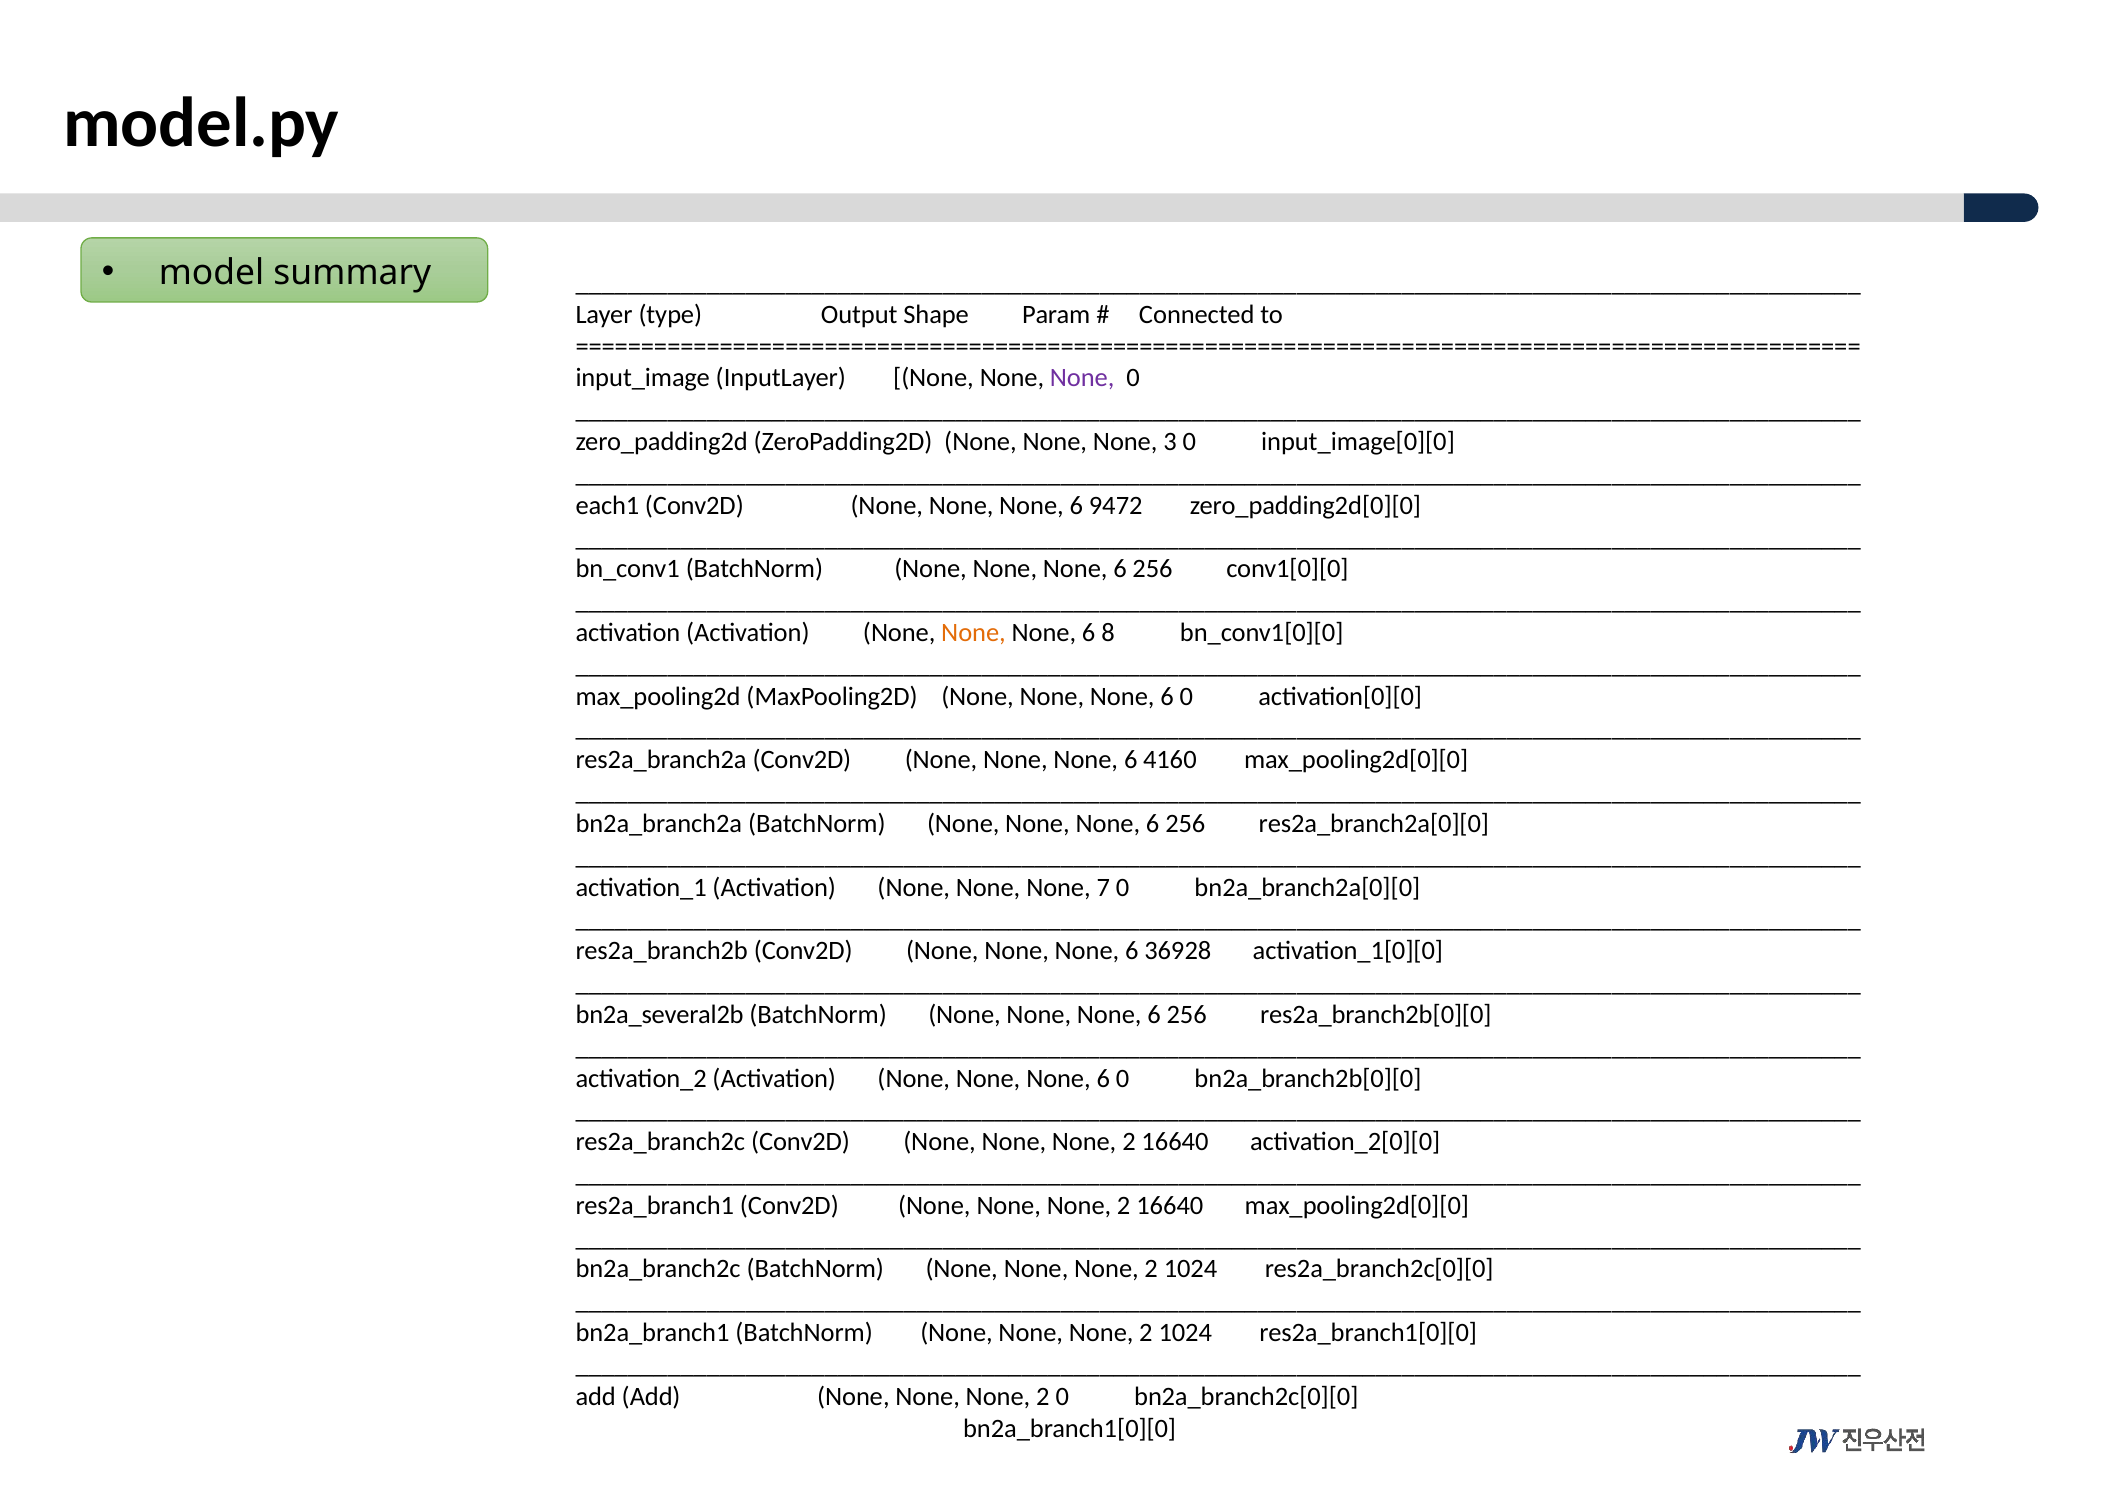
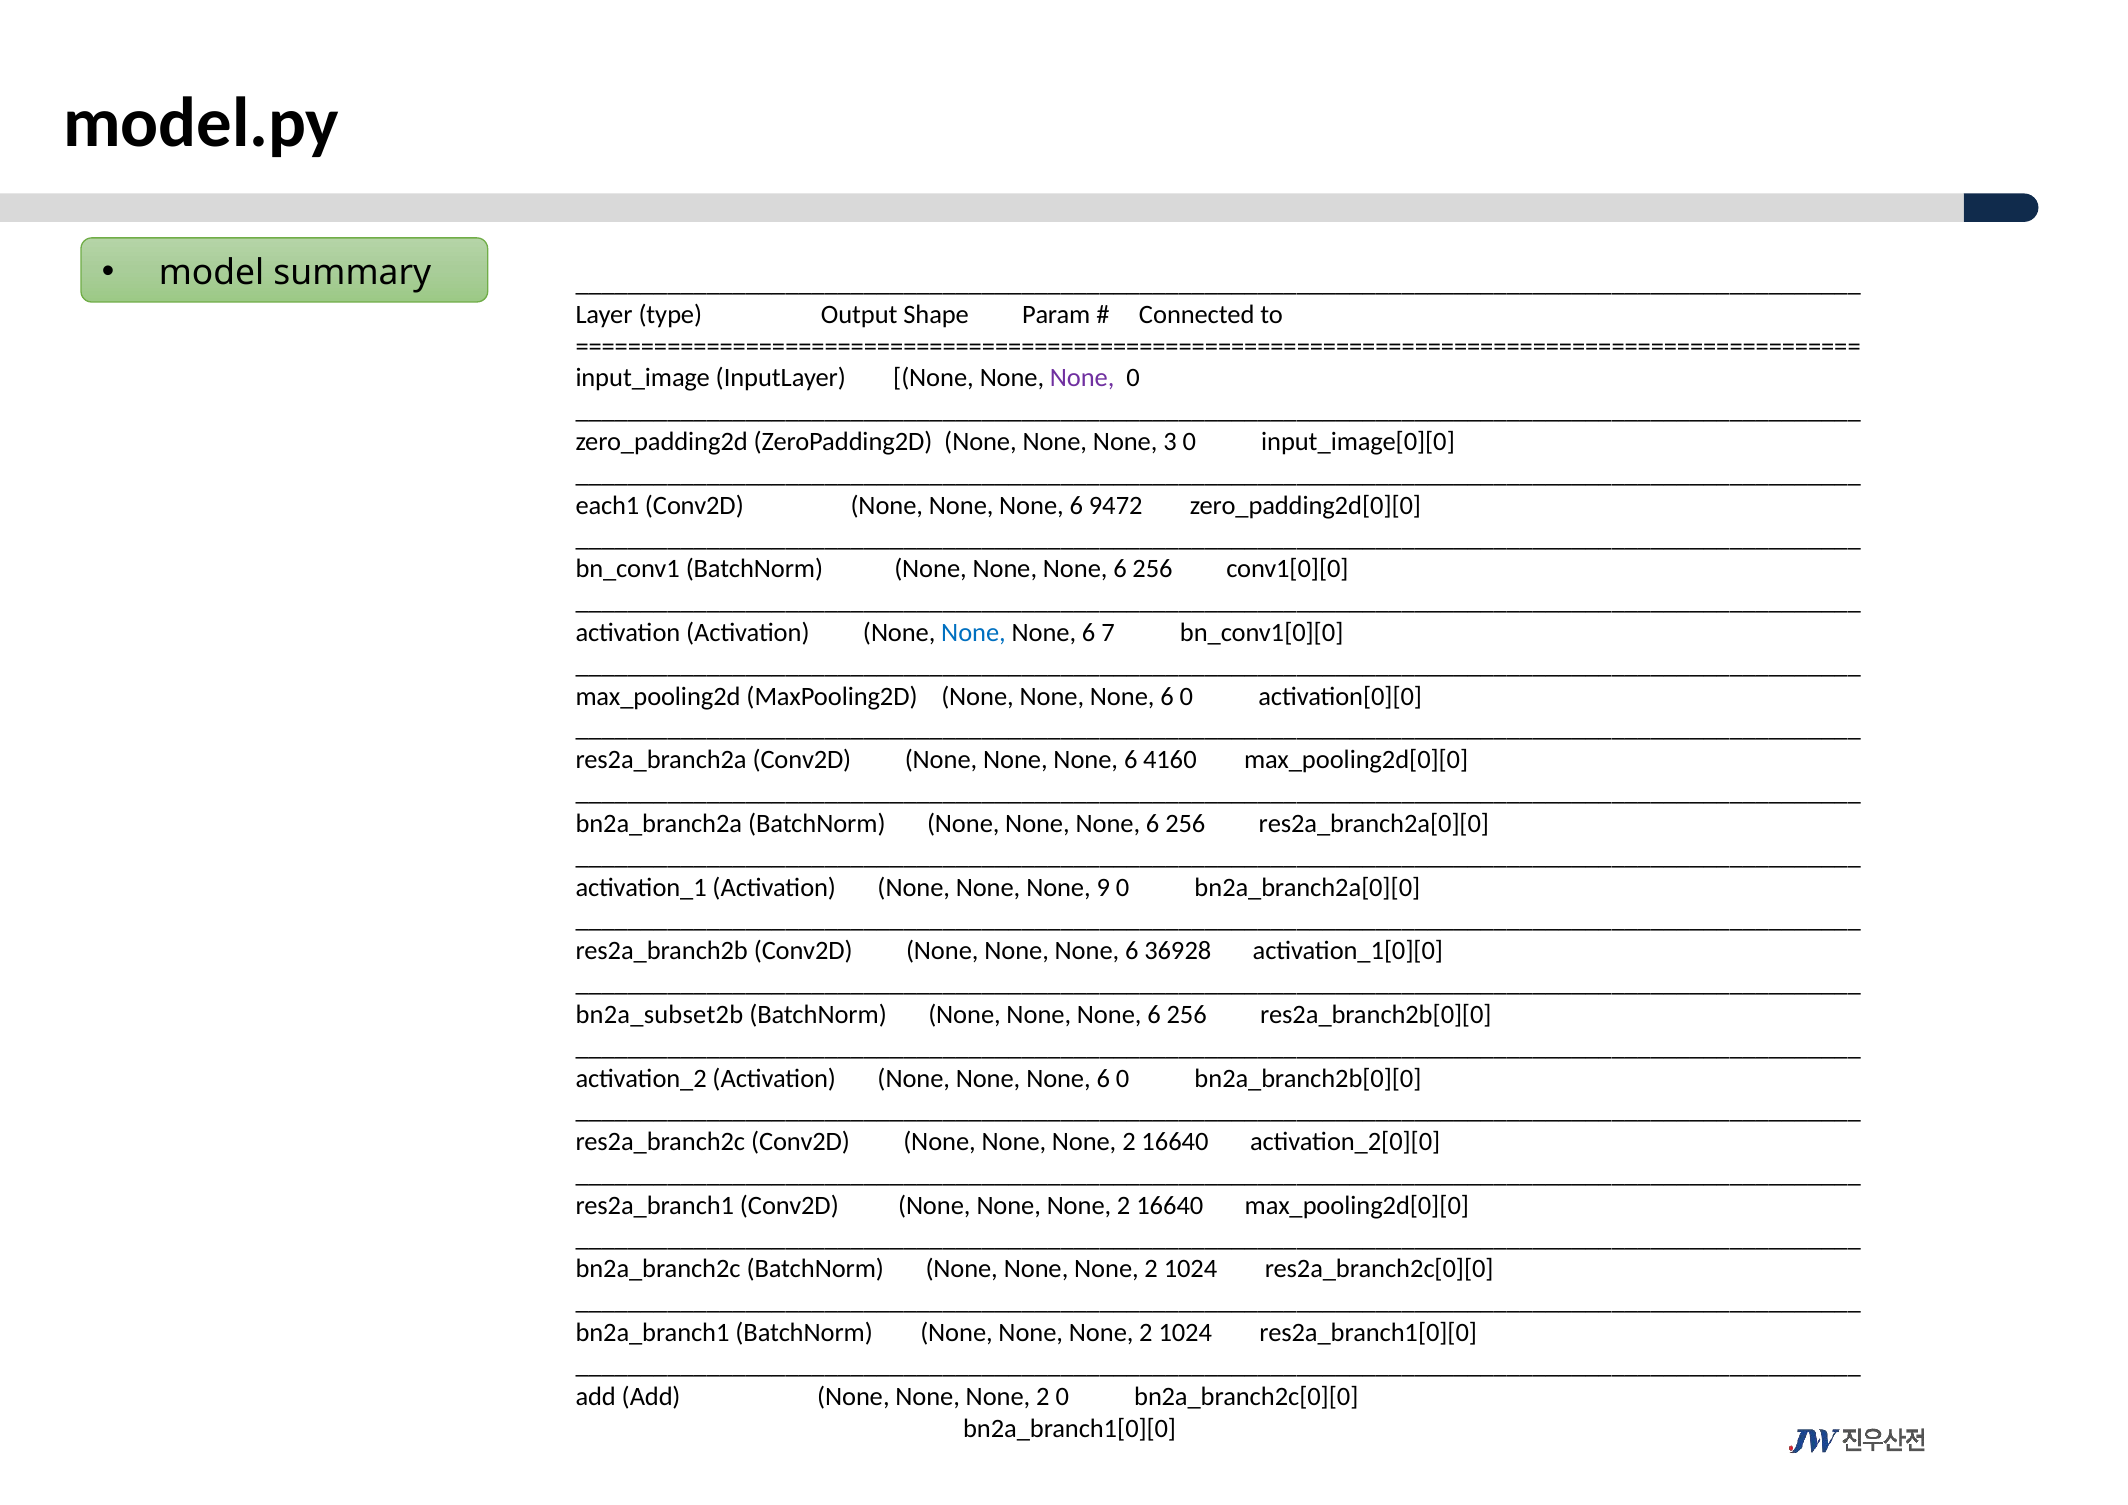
None at (973, 633) colour: orange -> blue
8: 8 -> 7
7: 7 -> 9
bn2a_several2b: bn2a_several2b -> bn2a_subset2b
